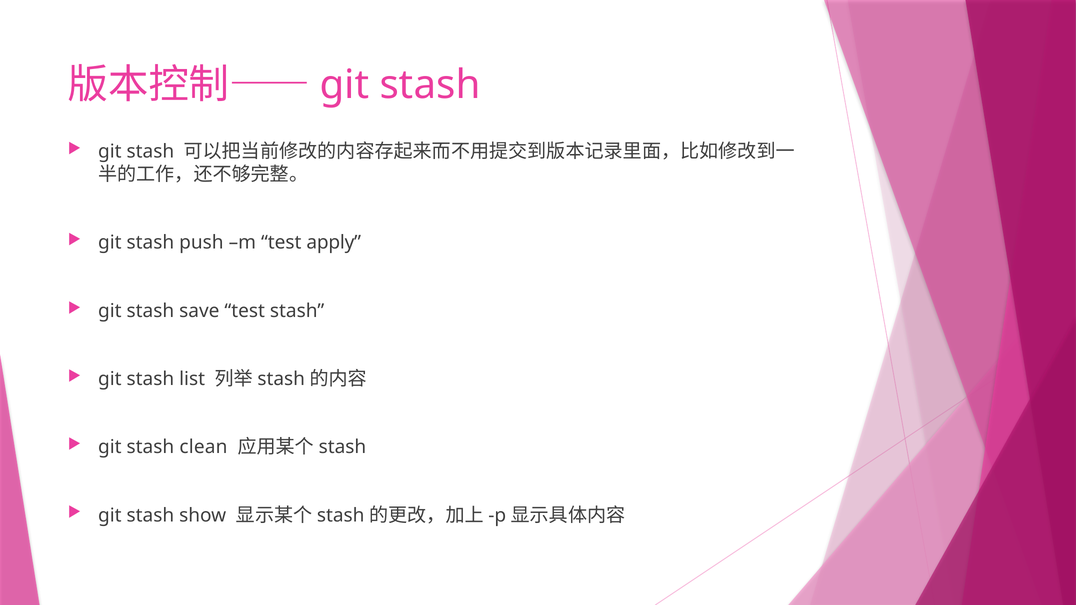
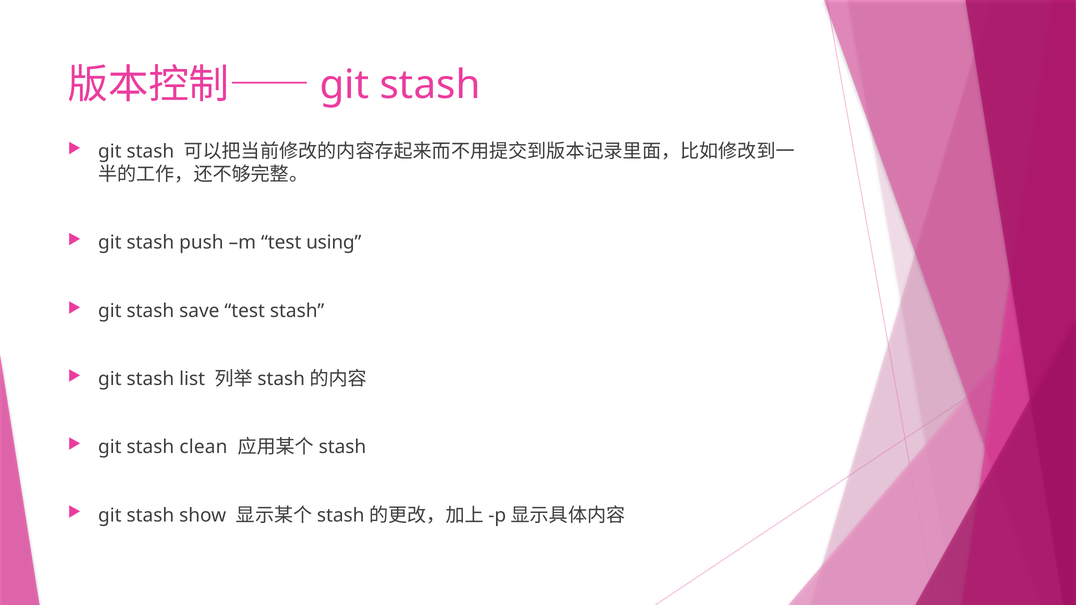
apply: apply -> using
